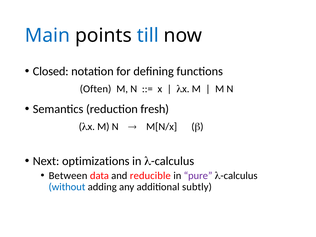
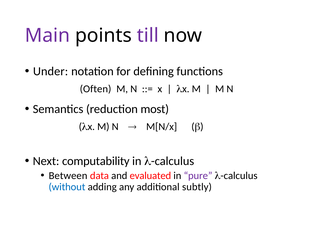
Main colour: blue -> purple
till colour: blue -> purple
Closed: Closed -> Under
fresh: fresh -> most
optimizations: optimizations -> computability
reducible: reducible -> evaluated
